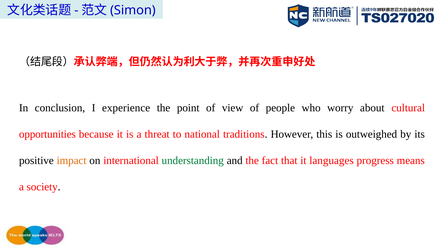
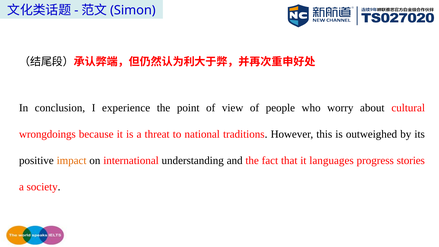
opportunities: opportunities -> wrongdoings
understanding colour: green -> black
means: means -> stories
